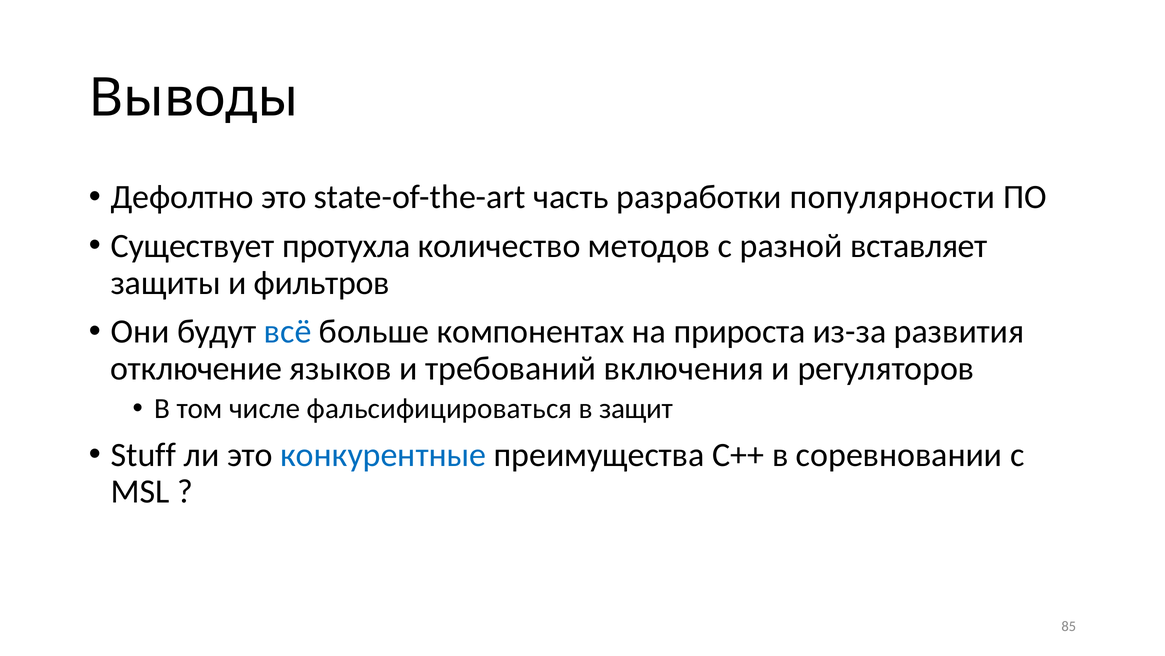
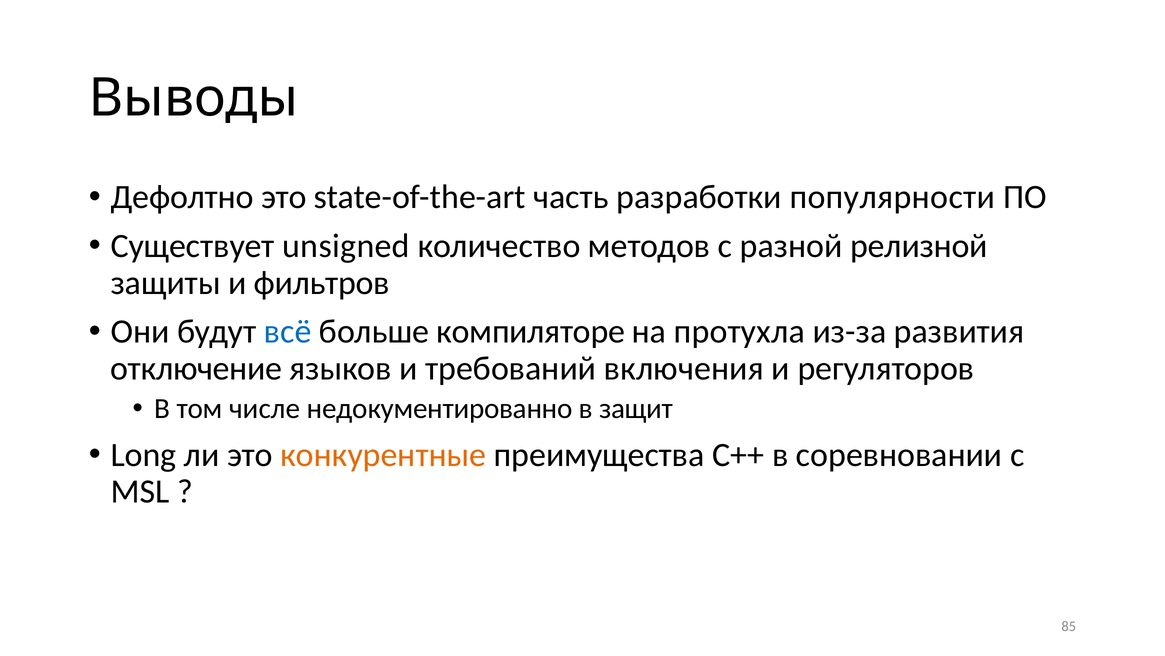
протухла: протухла -> unsigned
вставляет: вставляет -> релизной
компонентах: компонентах -> компиляторе
прироста: прироста -> протухла
фальсифицироваться: фальсифицироваться -> недокументированно
Stuff: Stuff -> Long
конкурентные colour: blue -> orange
